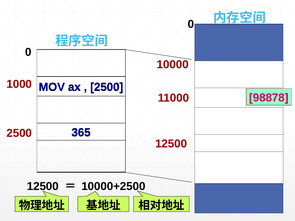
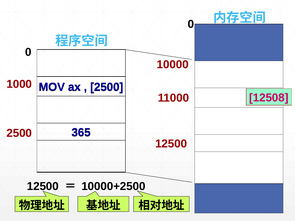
98878: 98878 -> 12508
